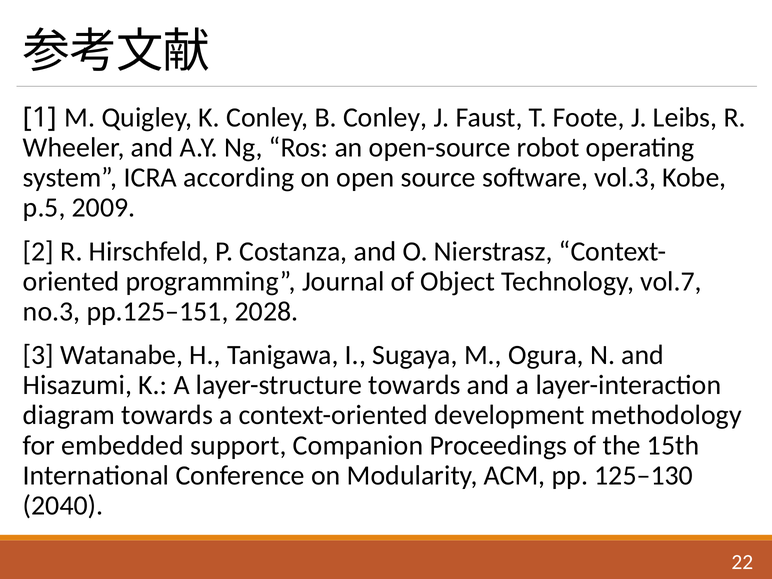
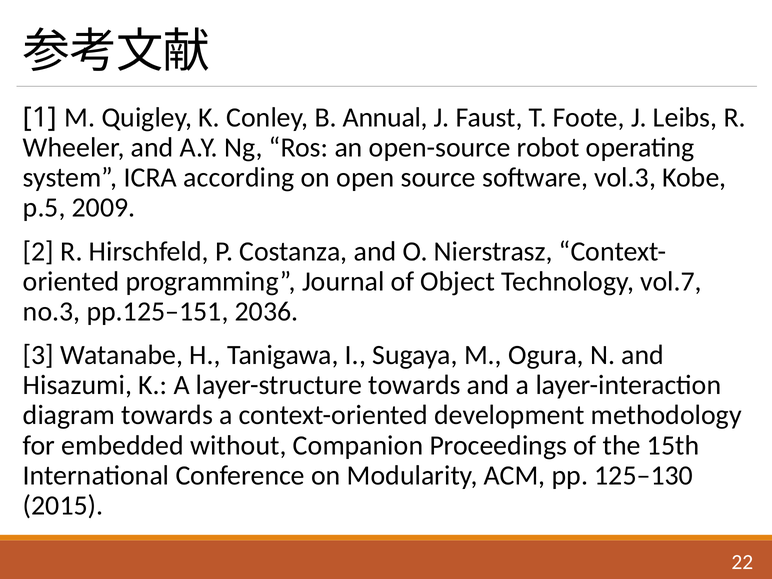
B Conley: Conley -> Annual
2028: 2028 -> 2036
support: support -> without
2040: 2040 -> 2015
